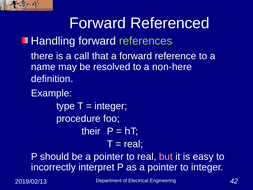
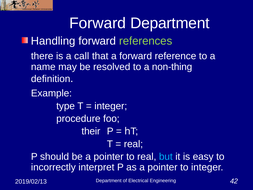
Forward Referenced: Referenced -> Department
non-here: non-here -> non-thing
but colour: pink -> light blue
